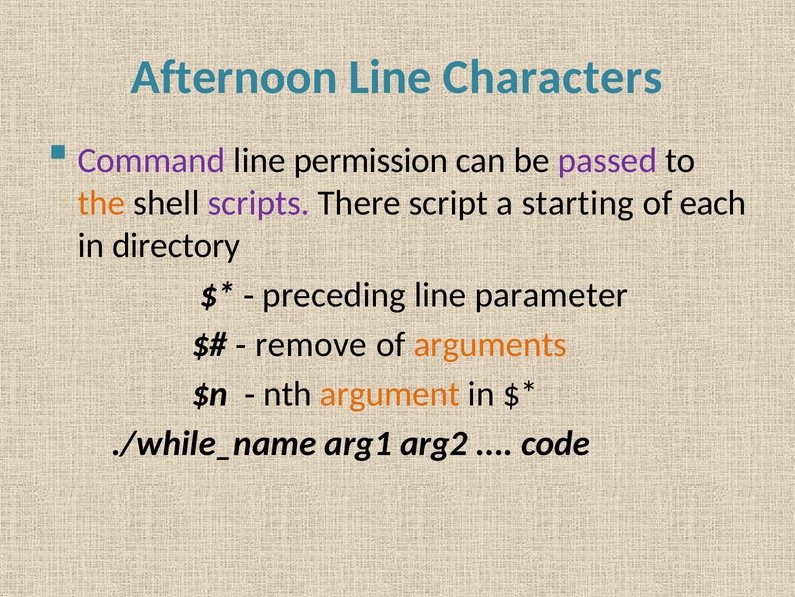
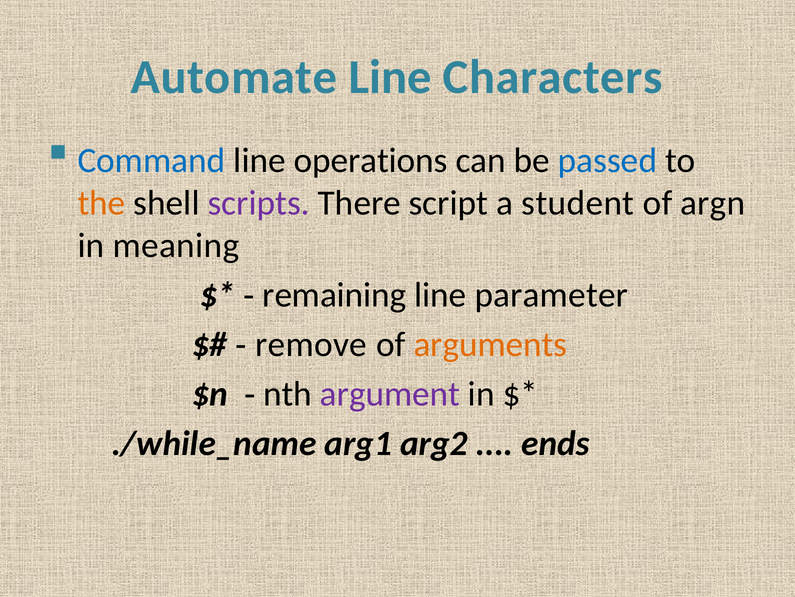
Afternoon: Afternoon -> Automate
Command colour: purple -> blue
permission: permission -> operations
passed colour: purple -> blue
starting: starting -> student
each: each -> argn
directory: directory -> meaning
preceding: preceding -> remaining
argument colour: orange -> purple
code: code -> ends
